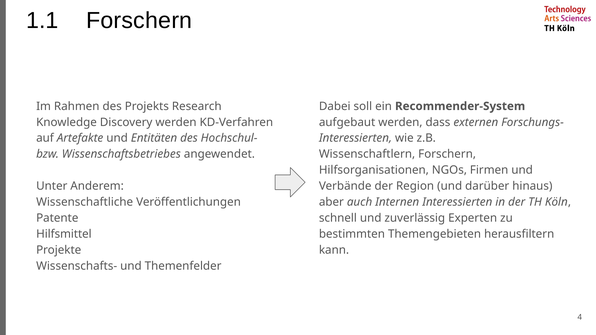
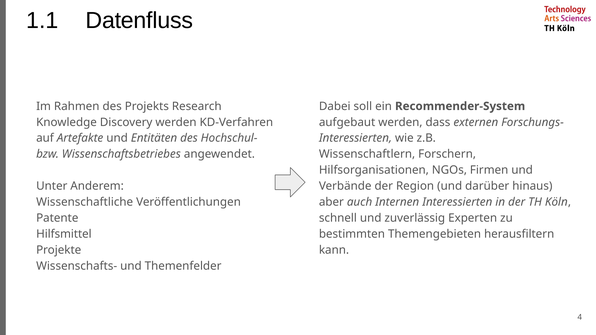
1.1 Forschern: Forschern -> Datenfluss
